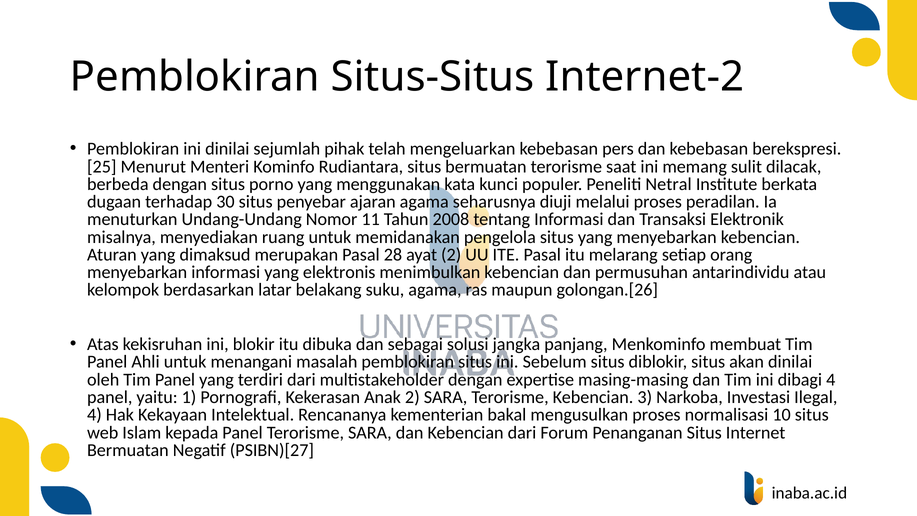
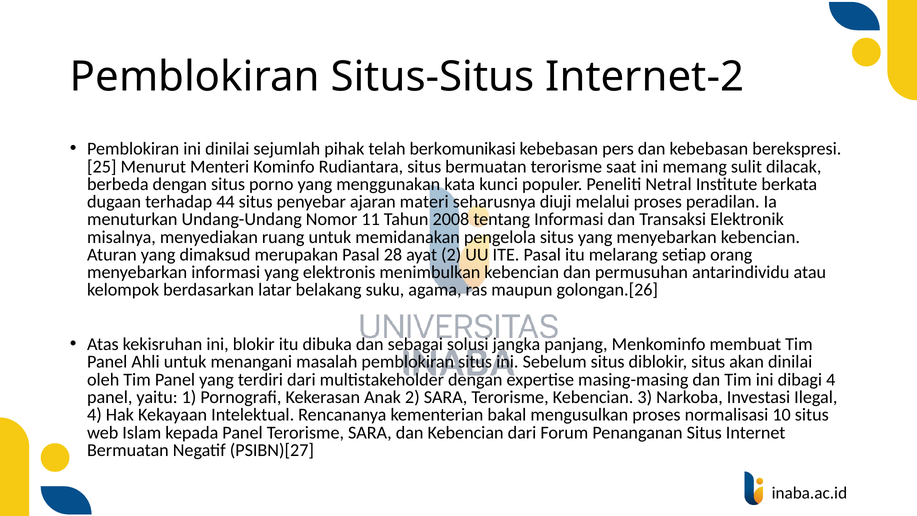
mengeluarkan: mengeluarkan -> berkomunikasi
30: 30 -> 44
ajaran agama: agama -> materi
